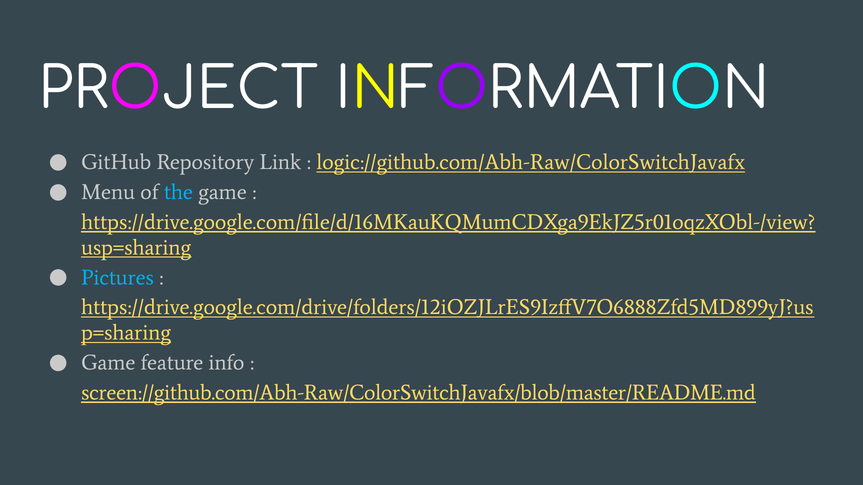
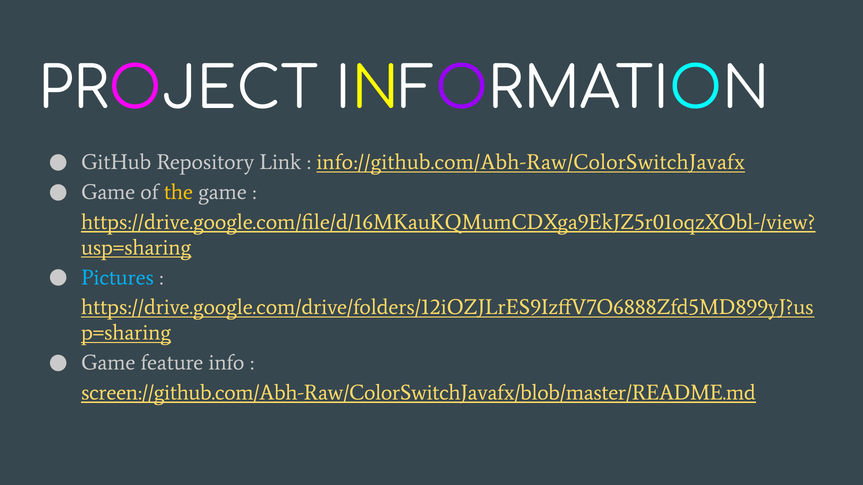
logic://github.com/Abh-Raw/ColorSwitchJavafx: logic://github.com/Abh-Raw/ColorSwitchJavafx -> info://github.com/Abh-Raw/ColorSwitchJavafx
Menu at (108, 192): Menu -> Game
the colour: light blue -> yellow
